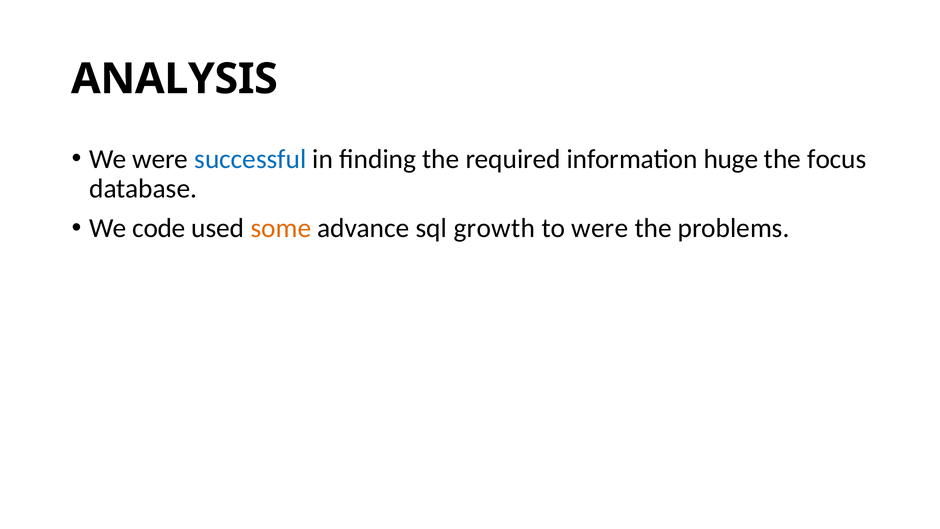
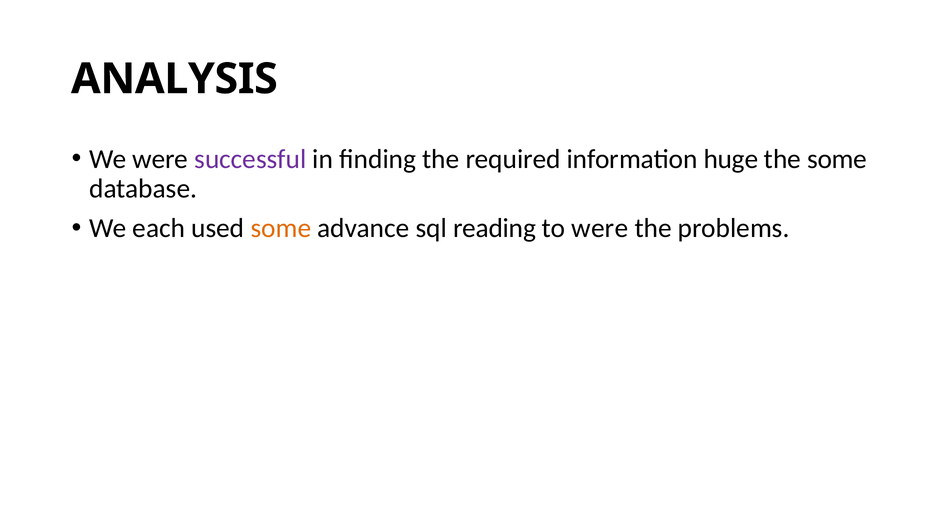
successful colour: blue -> purple
the focus: focus -> some
code: code -> each
growth: growth -> reading
